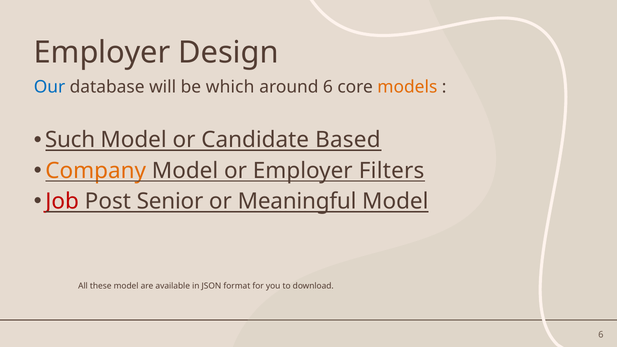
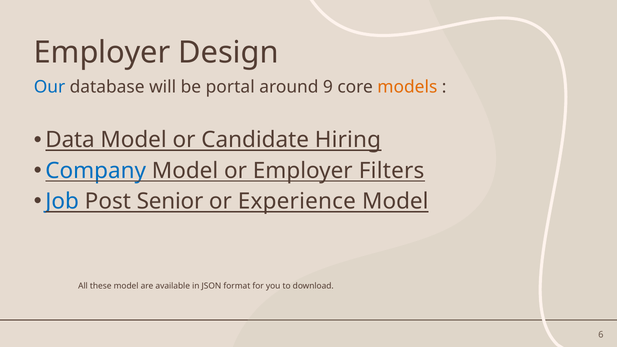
which: which -> portal
around 6: 6 -> 9
Such: Such -> Data
Based: Based -> Hiring
Company colour: orange -> blue
Job colour: red -> blue
Meaningful: Meaningful -> Experience
